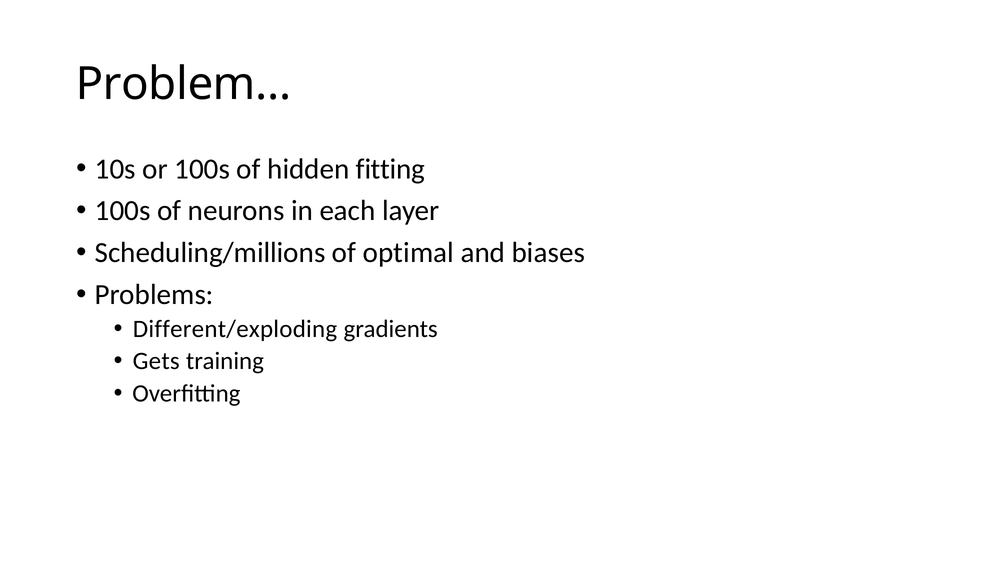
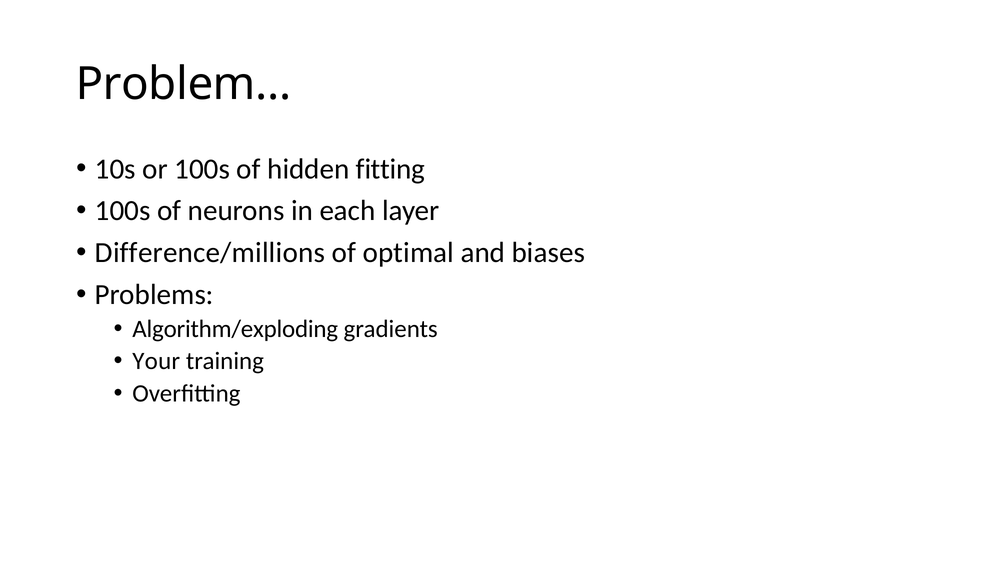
Scheduling/millions: Scheduling/millions -> Difference/millions
Different/exploding: Different/exploding -> Algorithm/exploding
Gets: Gets -> Your
